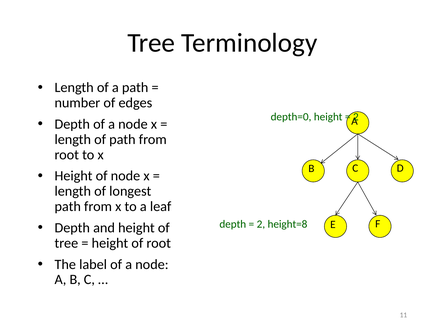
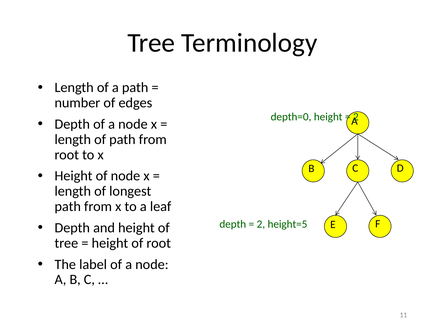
height=8: height=8 -> height=5
